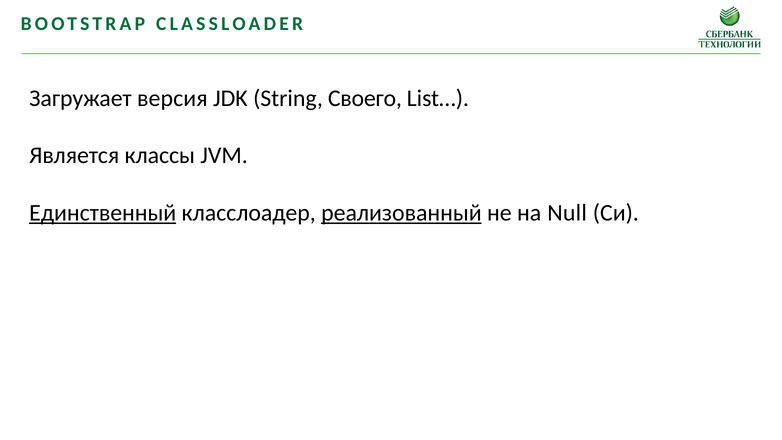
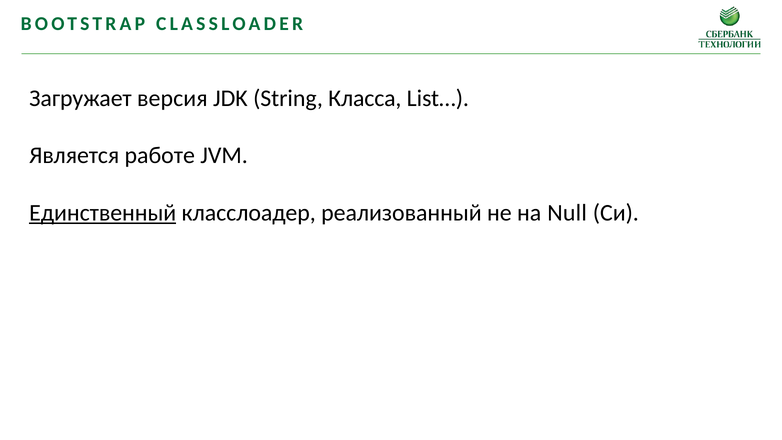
Своего: Своего -> Класса
классы: классы -> работе
реализованный underline: present -> none
